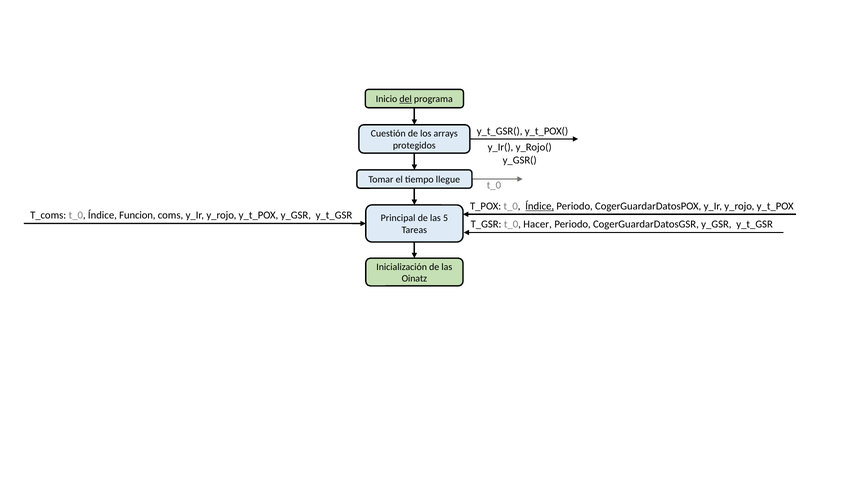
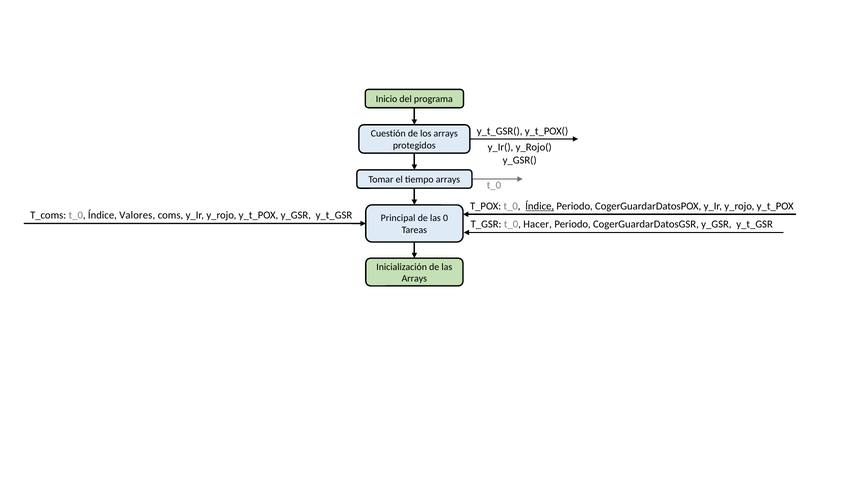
del underline: present -> none
tiempo llegue: llegue -> arrays
Funcion: Funcion -> Valores
5: 5 -> 0
Oinatz at (414, 279): Oinatz -> Arrays
